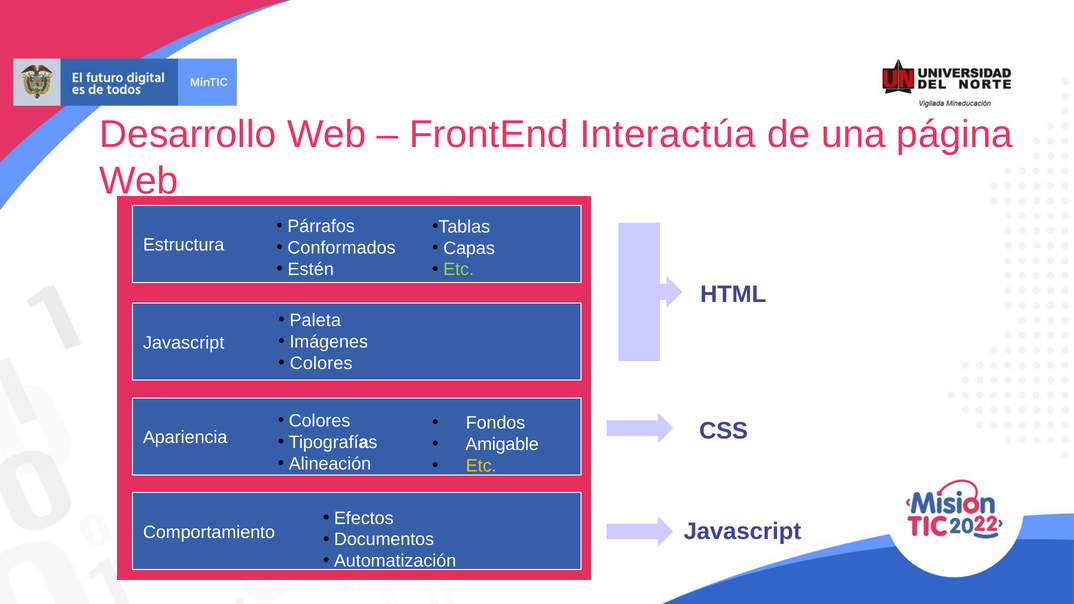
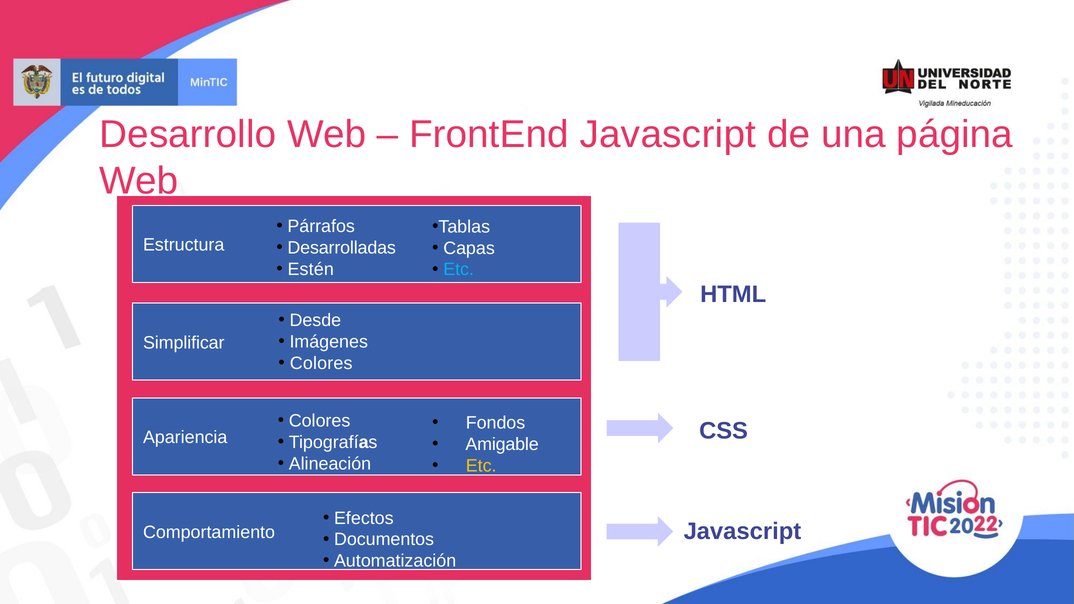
FrontEnd Interactúa: Interactúa -> Javascript
Conformados: Conformados -> Desarrolladas
Etc at (459, 270) colour: light green -> light blue
Paleta: Paleta -> Desde
Javascript at (184, 343): Javascript -> Simplificar
